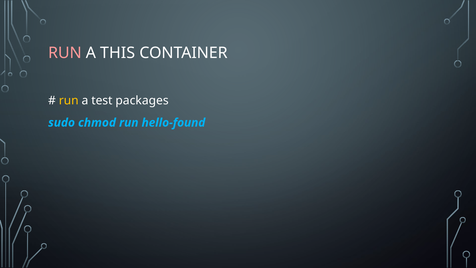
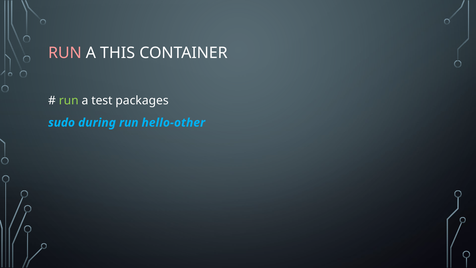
run at (69, 100) colour: yellow -> light green
chmod: chmod -> during
hello-found: hello-found -> hello-other
